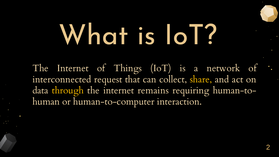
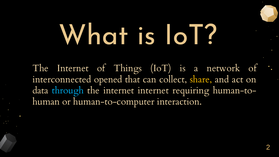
request: request -> opened
through colour: yellow -> light blue
internet remains: remains -> internet
